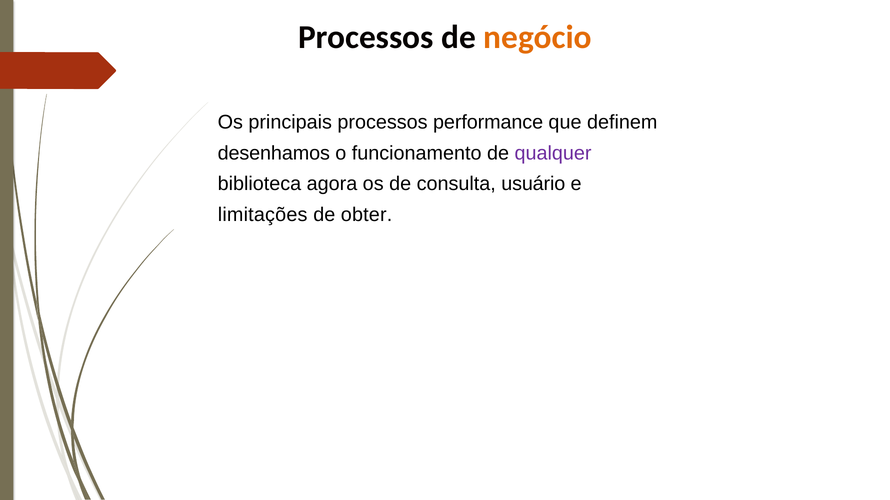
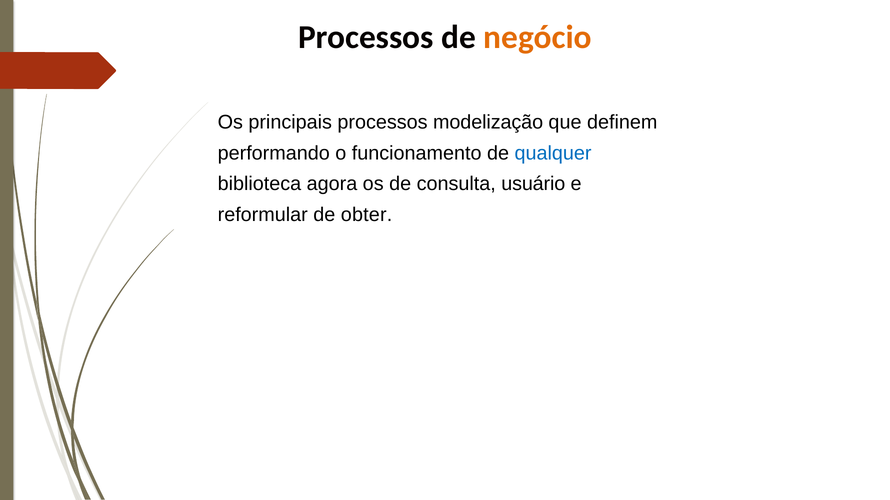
performance: performance -> modelização
desenhamos: desenhamos -> performando
qualquer colour: purple -> blue
limitações: limitações -> reformular
